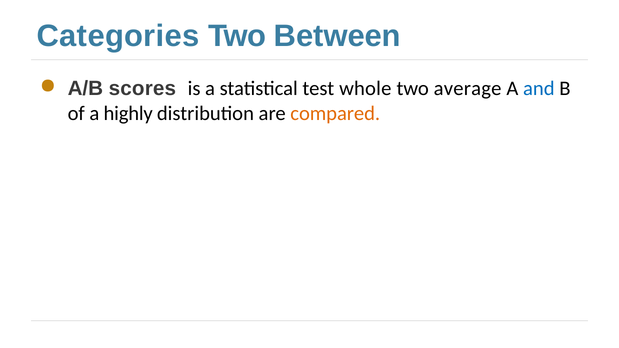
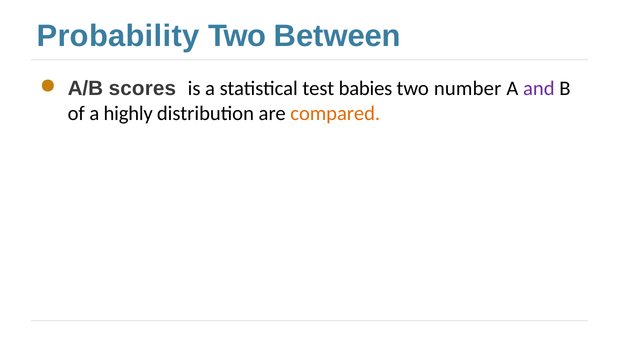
Categories: Categories -> Probability
whole: whole -> babies
average: average -> number
and colour: blue -> purple
